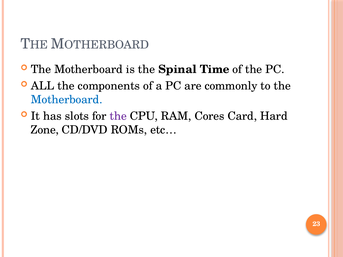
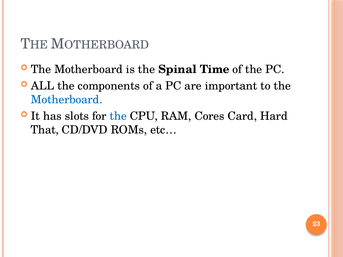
commonly: commonly -> important
the at (118, 116) colour: purple -> blue
Zone: Zone -> That
